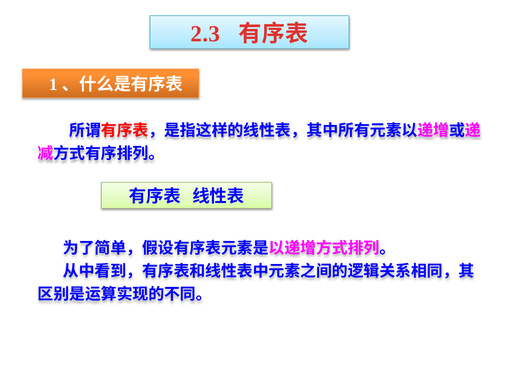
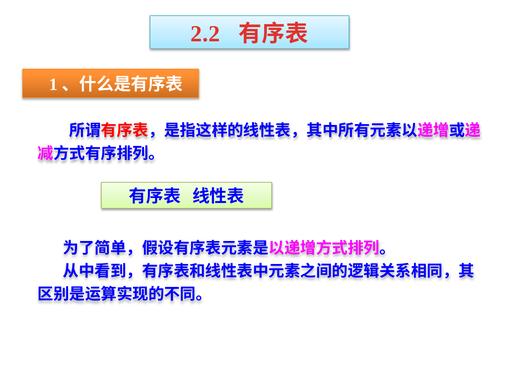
2.3: 2.3 -> 2.2
